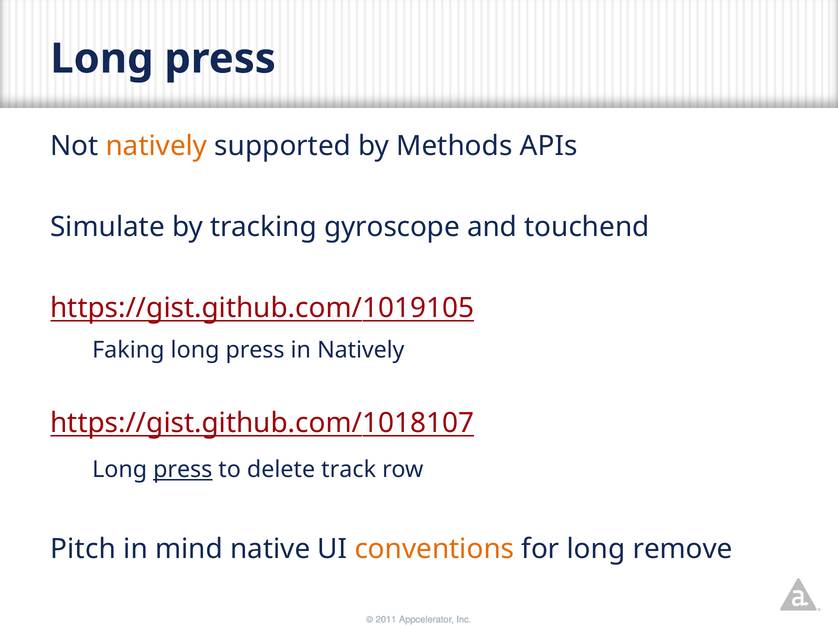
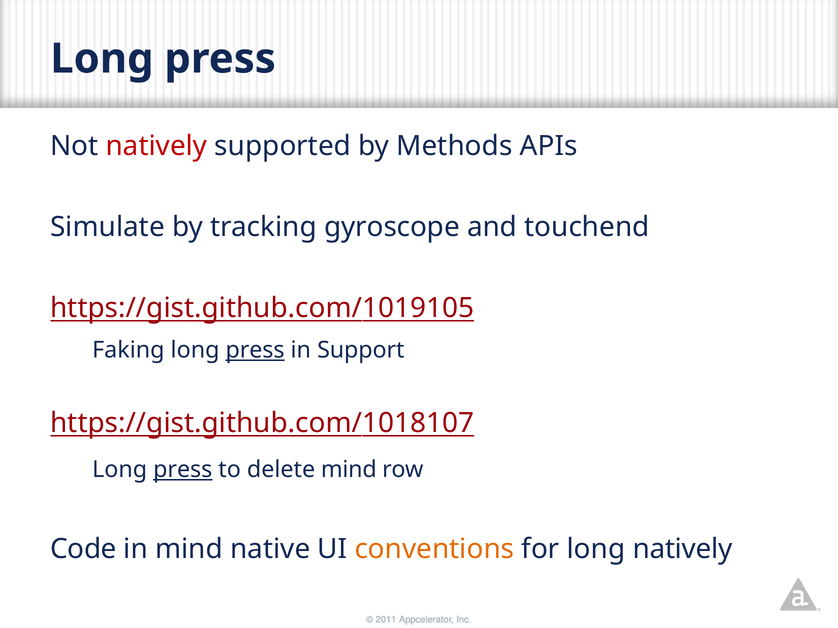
natively at (156, 146) colour: orange -> red
press at (255, 350) underline: none -> present
in Natively: Natively -> Support
delete track: track -> mind
Pitch: Pitch -> Code
long remove: remove -> natively
